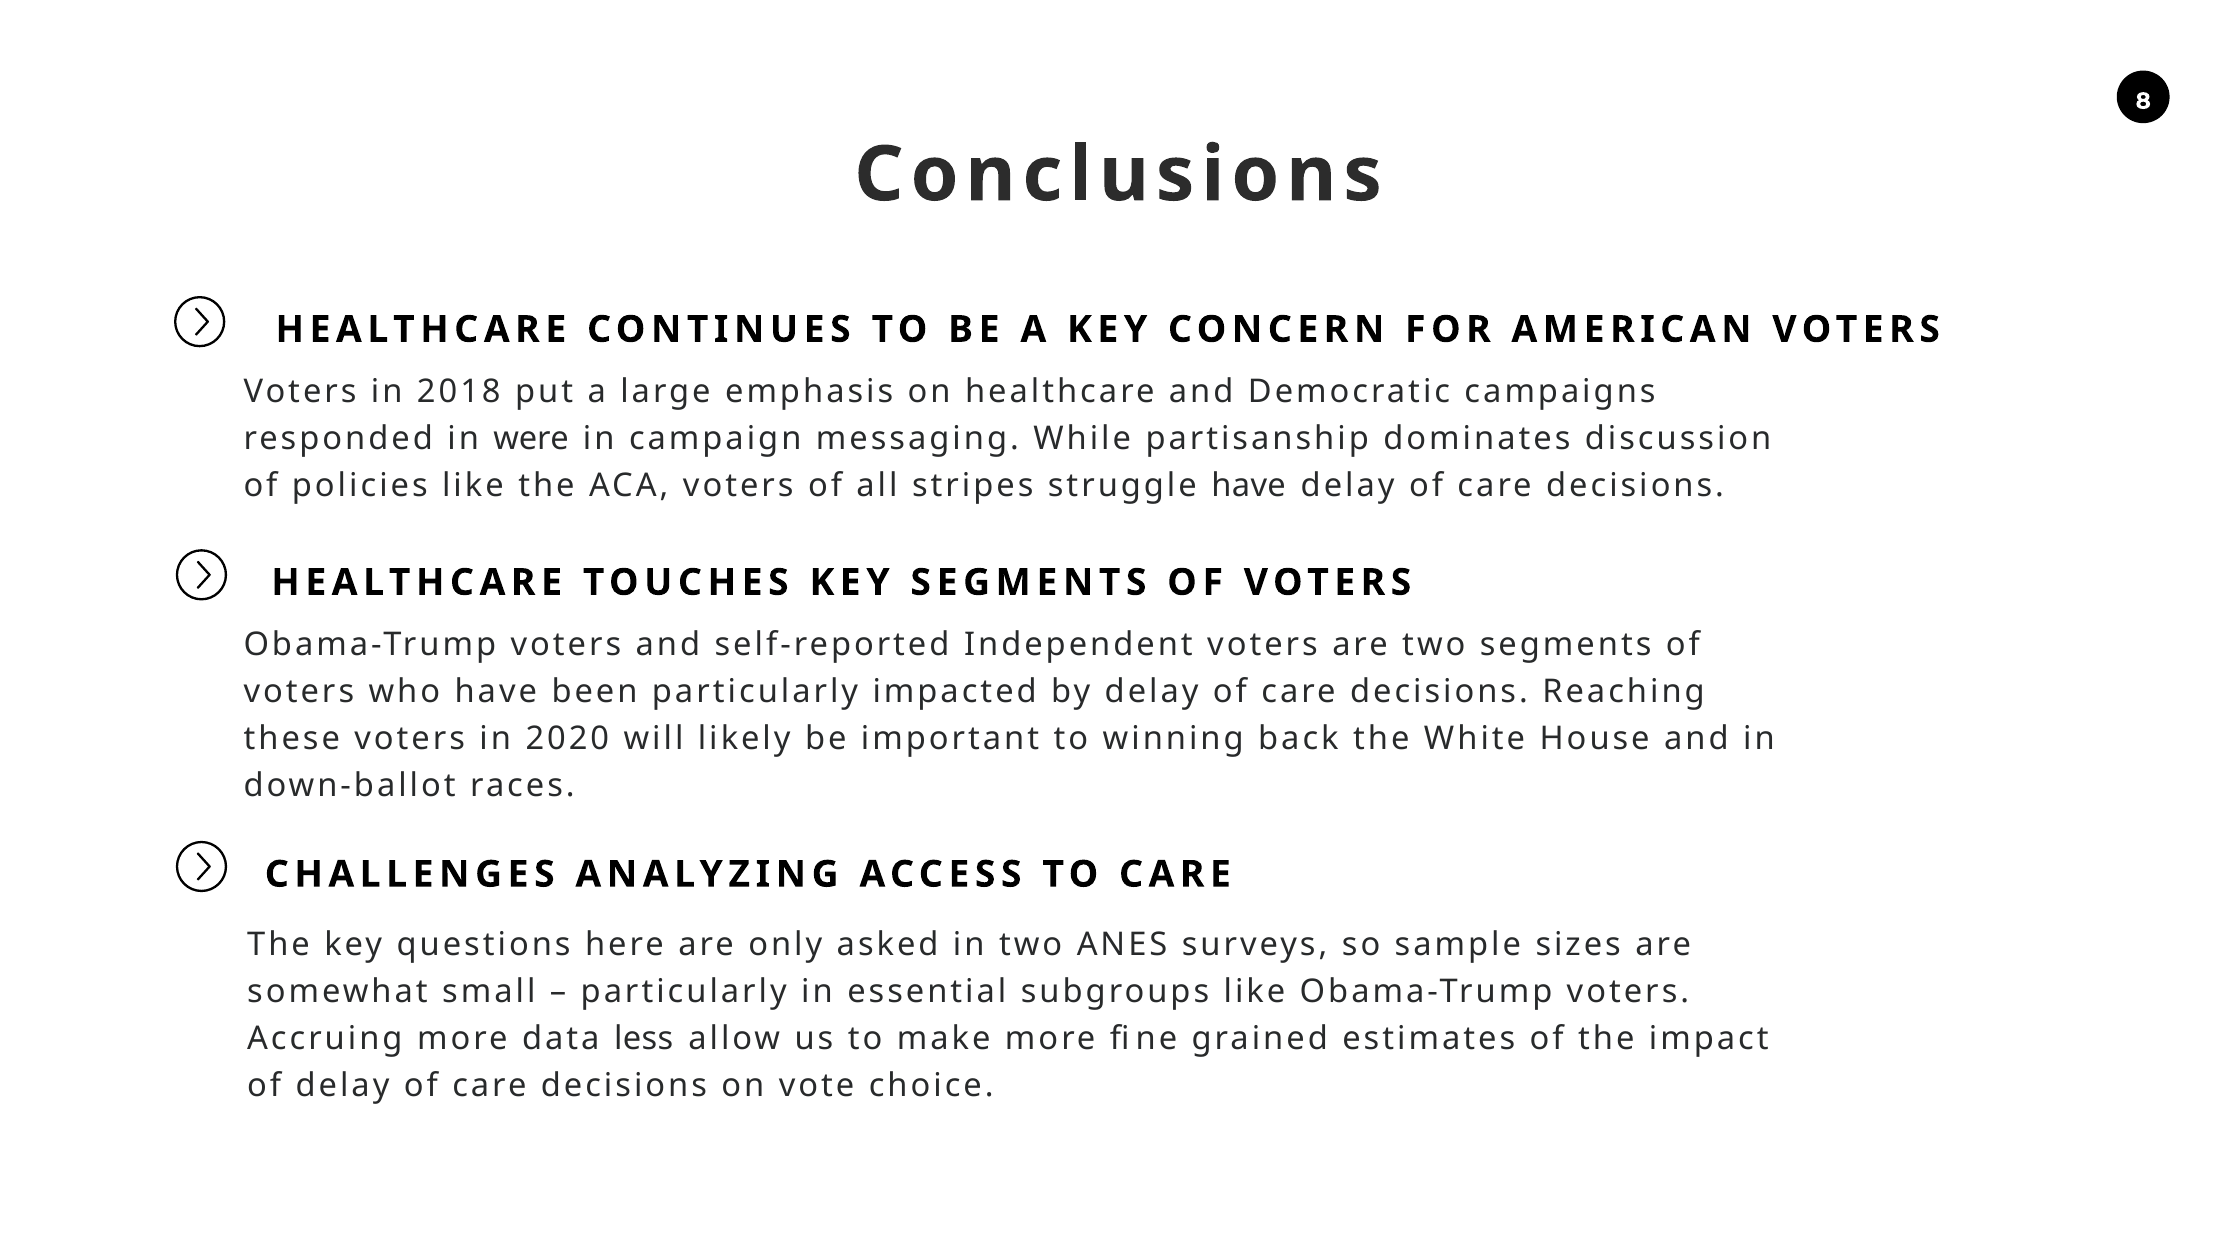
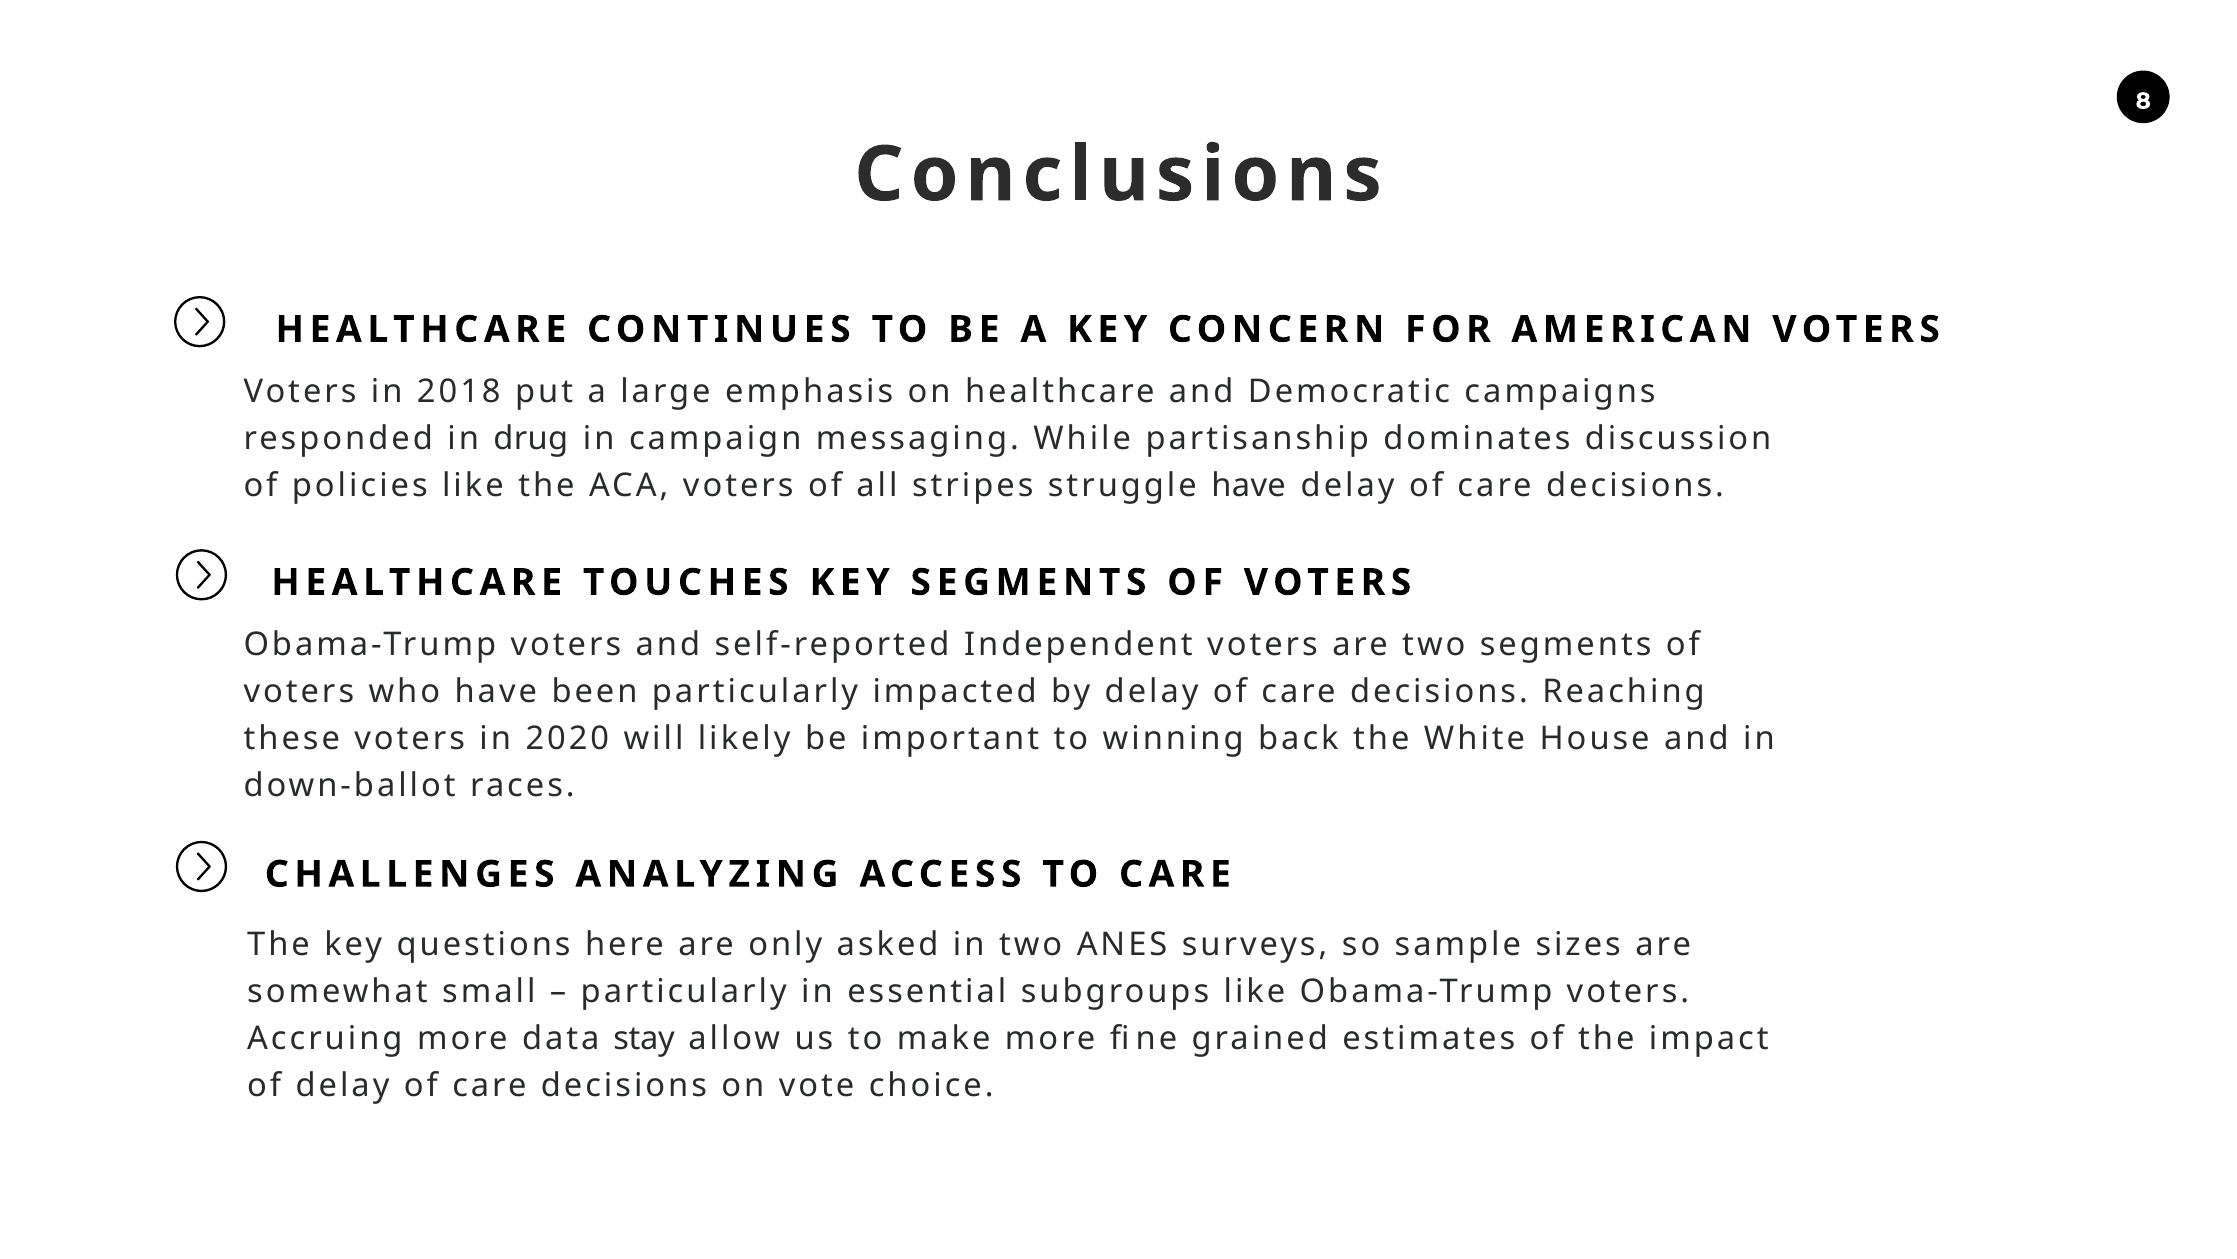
were: were -> drug
less: less -> stay
